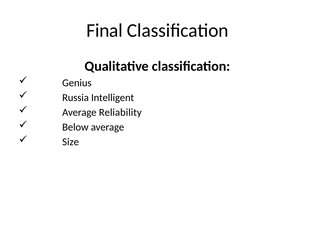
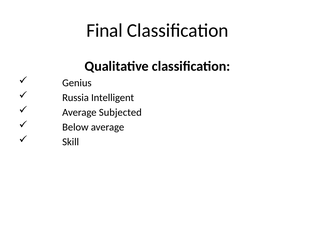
Reliability: Reliability -> Subjected
Size: Size -> Skill
